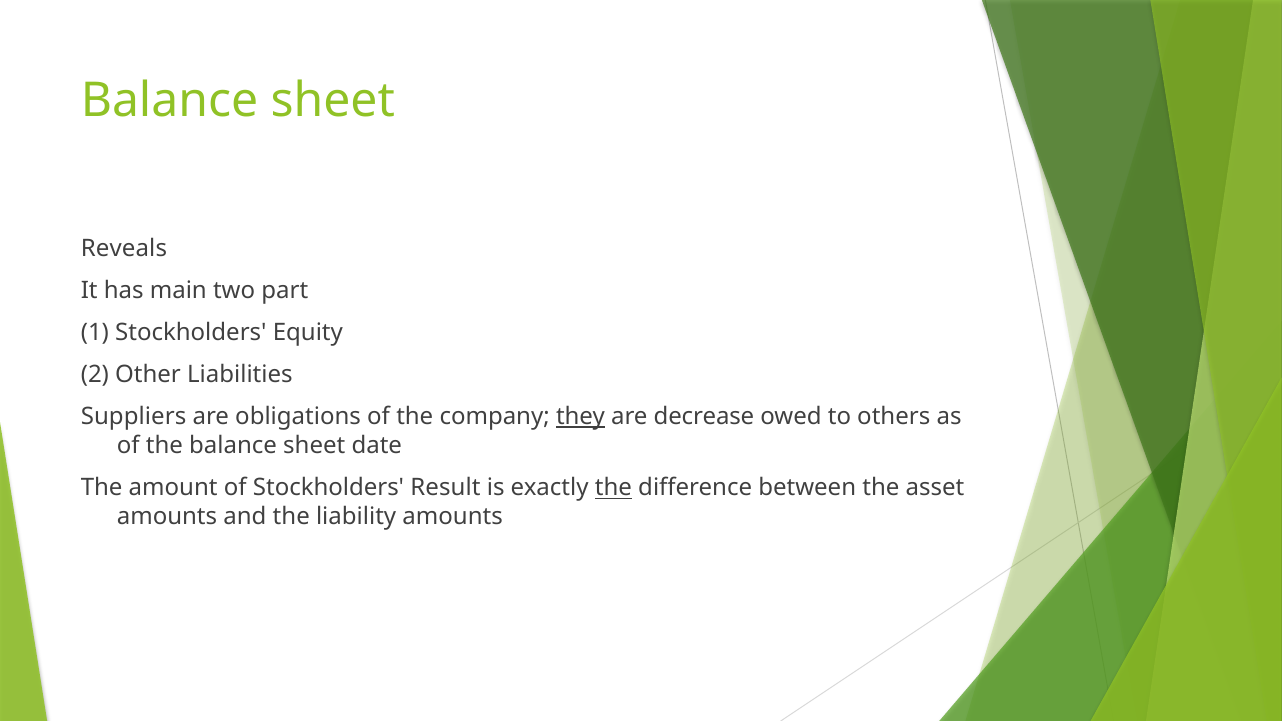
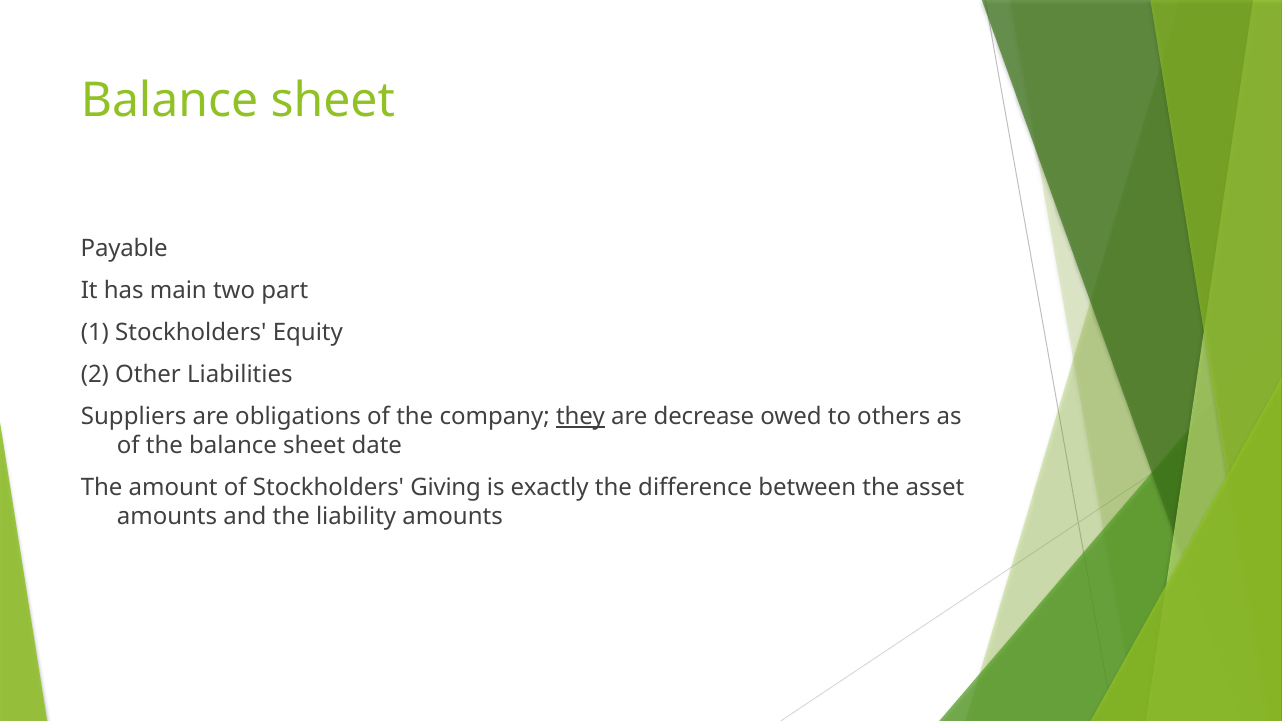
Reveals: Reveals -> Payable
Result: Result -> Giving
the at (613, 488) underline: present -> none
